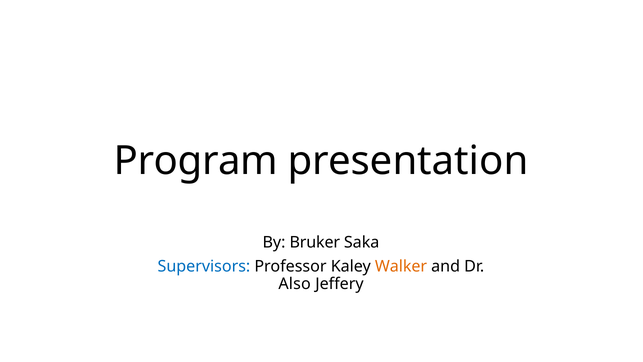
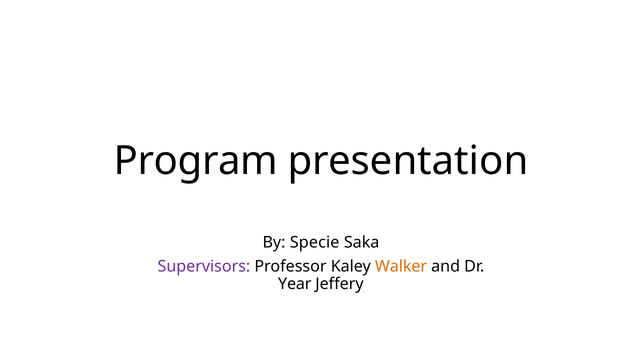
Bruker: Bruker -> Specie
Supervisors colour: blue -> purple
Also: Also -> Year
